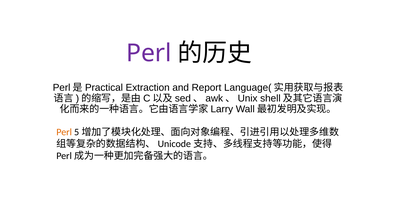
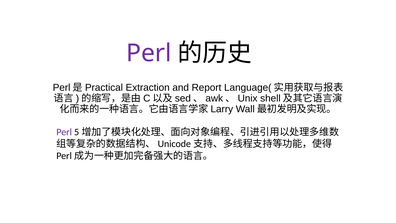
Perl at (64, 132) colour: orange -> purple
